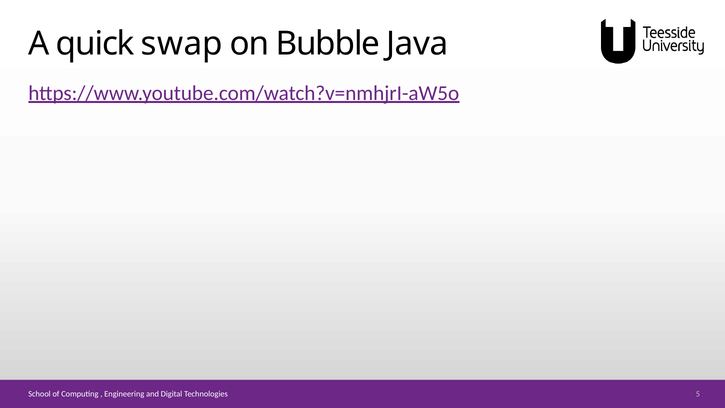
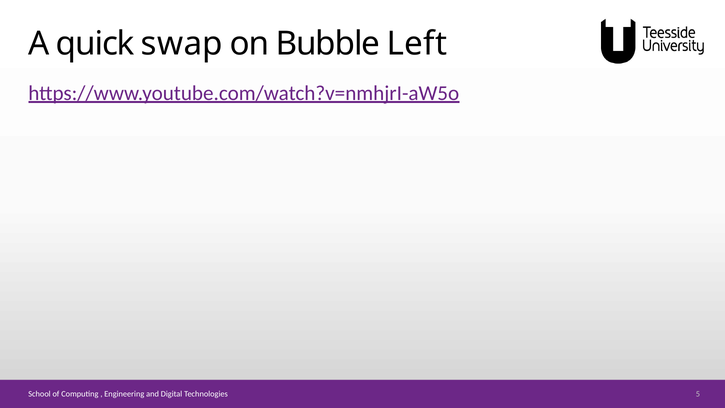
Java: Java -> Left
